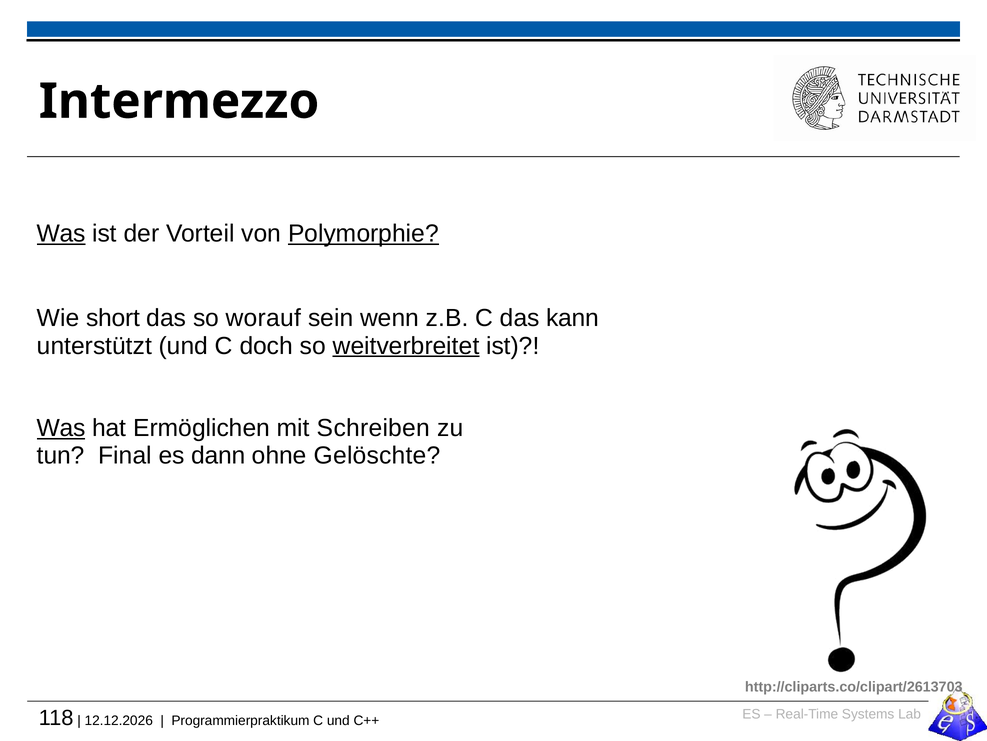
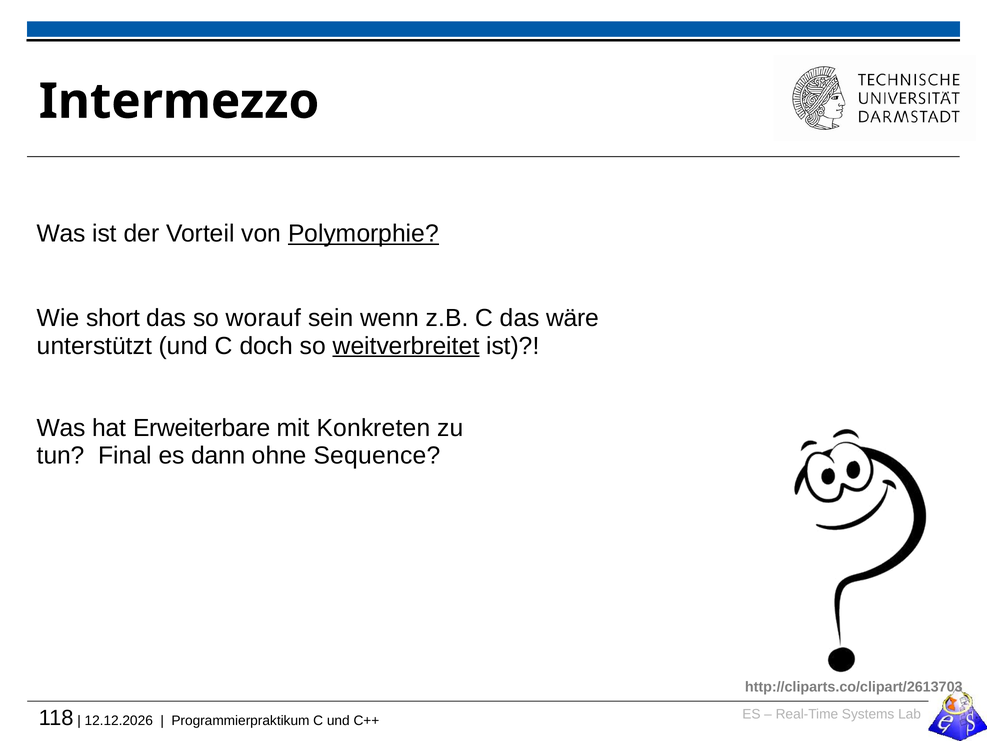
Was at (61, 233) underline: present -> none
kann: kann -> wäre
Was at (61, 428) underline: present -> none
Ermöglichen: Ermöglichen -> Erweiterbare
Schreiben: Schreiben -> Konkreten
Gelöschte: Gelöschte -> Sequence
